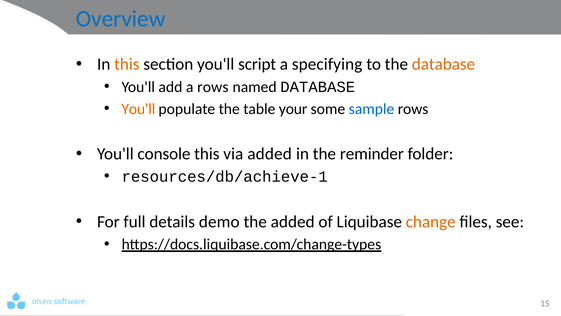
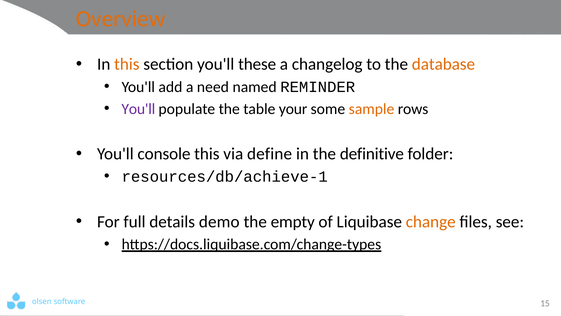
Overview colour: blue -> orange
script: script -> these
specifying: specifying -> changelog
a rows: rows -> need
named DATABASE: DATABASE -> REMINDER
You'll at (138, 109) colour: orange -> purple
sample colour: blue -> orange
via added: added -> define
reminder: reminder -> definitive
the added: added -> empty
